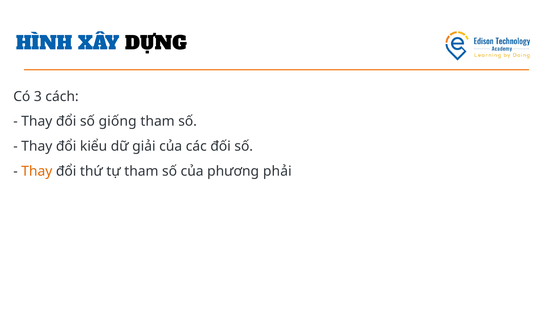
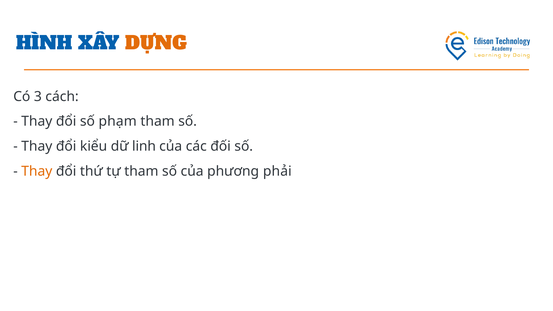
DỰNG colour: black -> orange
giống: giống -> phạm
giải: giải -> linh
